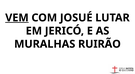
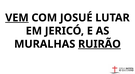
RUIRÃO underline: none -> present
